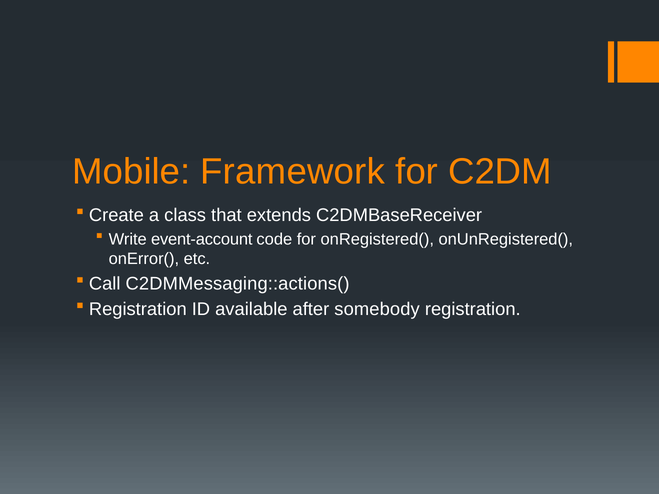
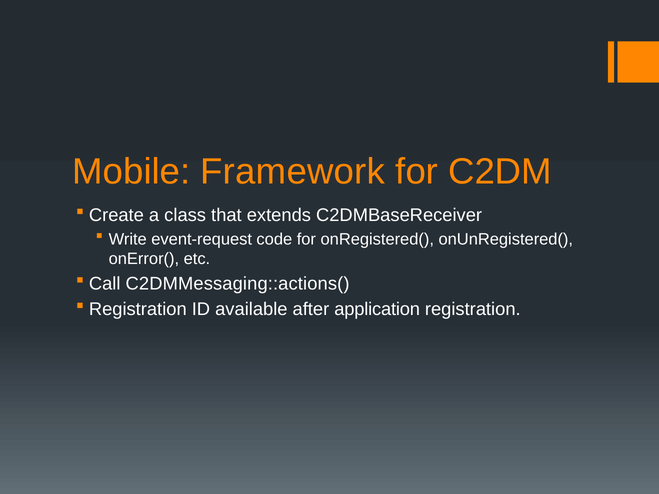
event-account: event-account -> event-request
somebody: somebody -> application
